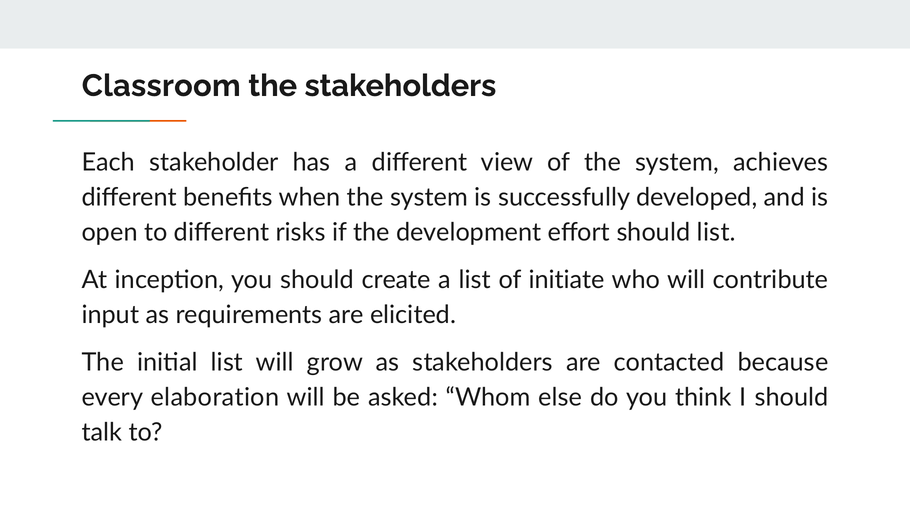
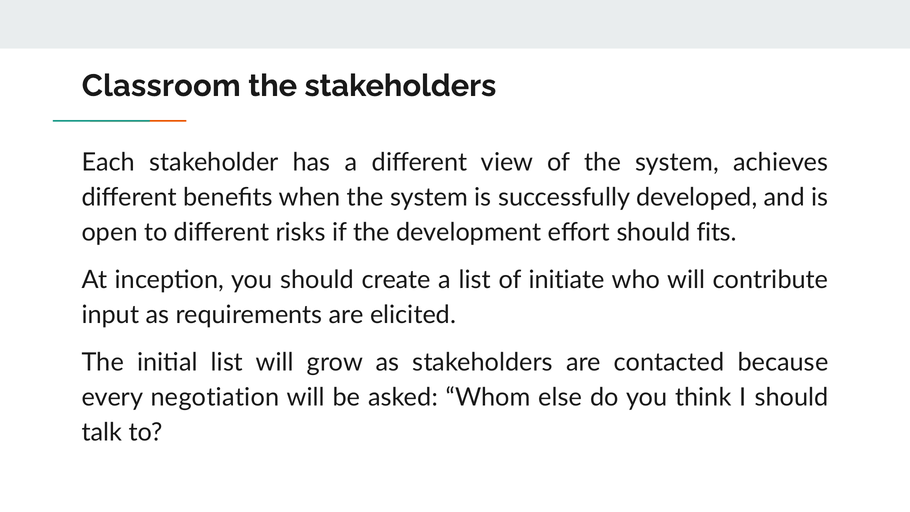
should list: list -> fits
elaboration: elaboration -> negotiation
